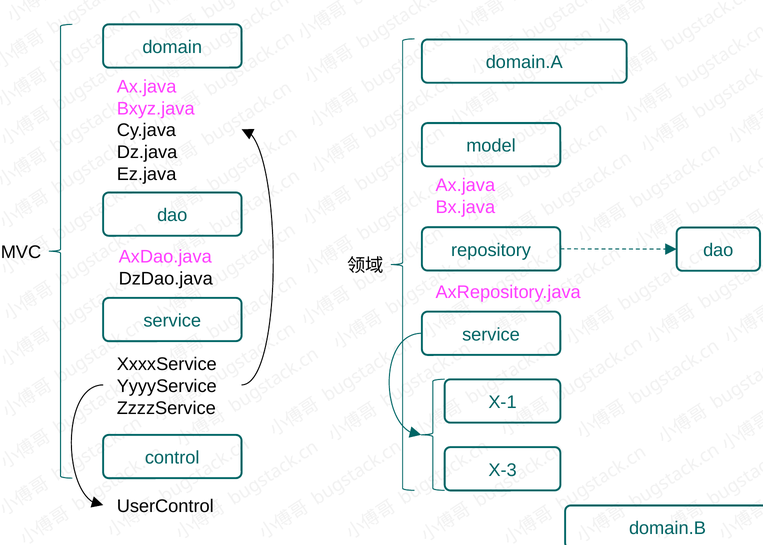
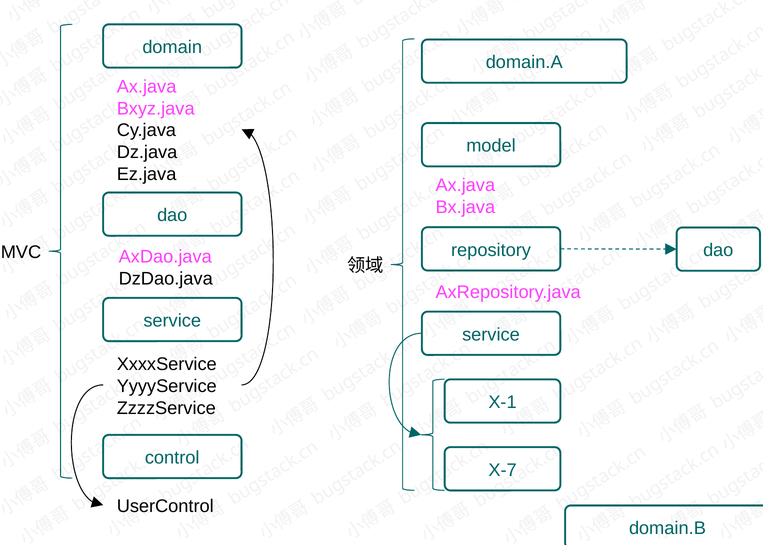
X-3: X-3 -> X-7
